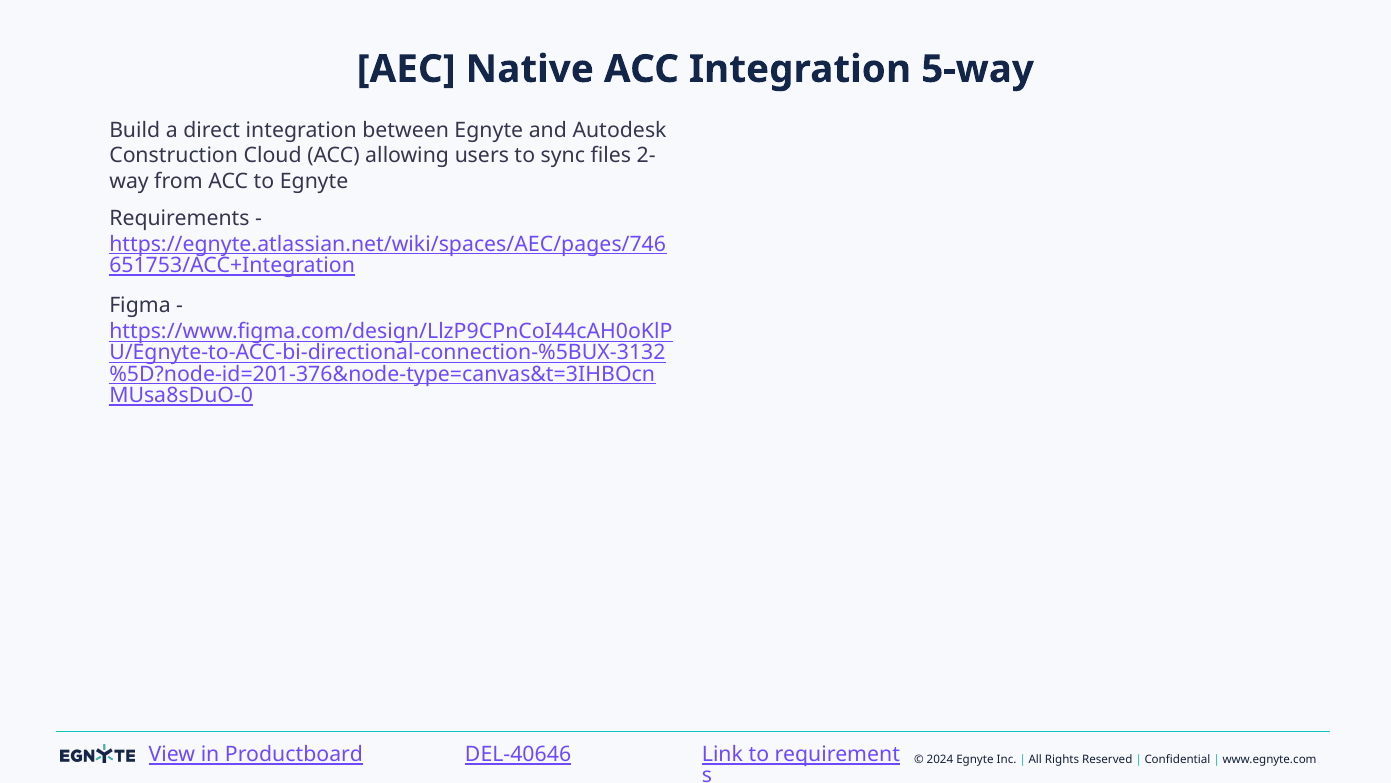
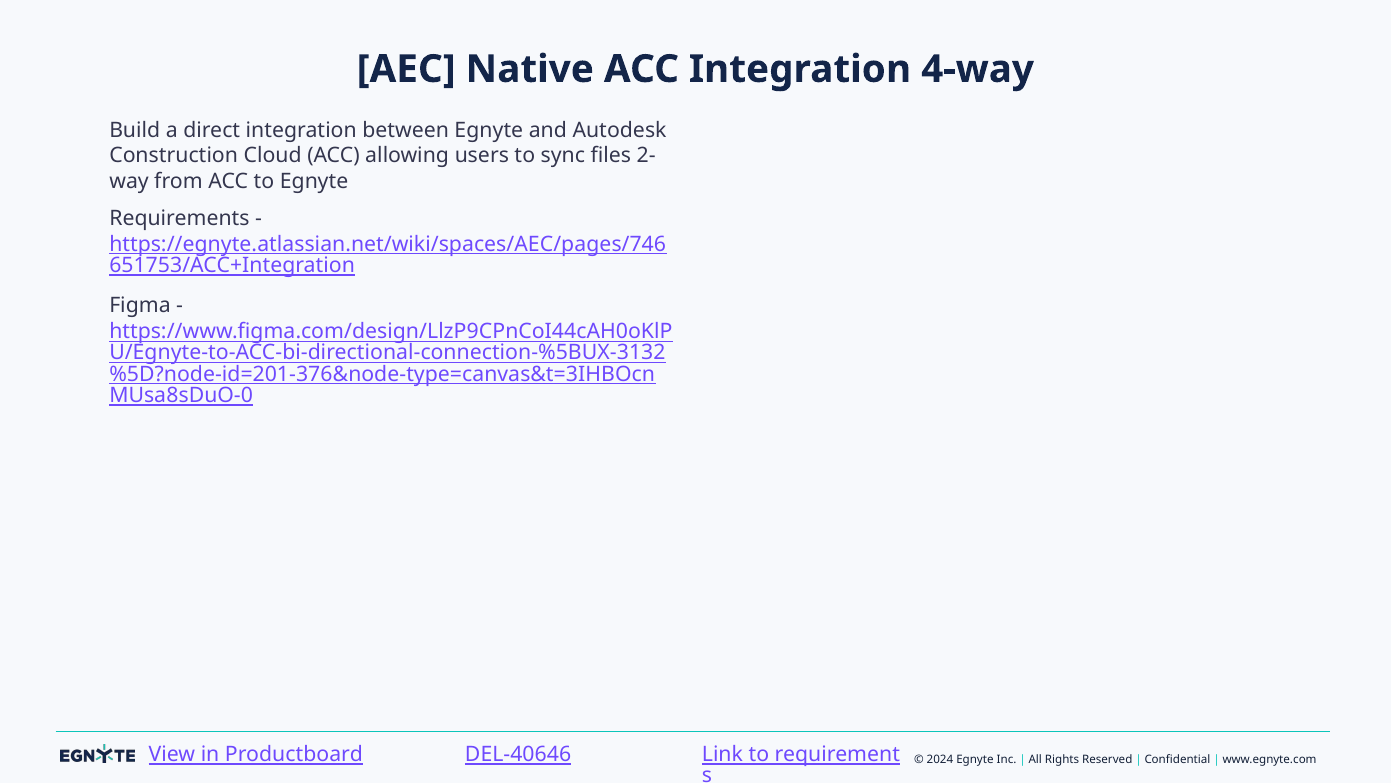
5-way: 5-way -> 4-way
